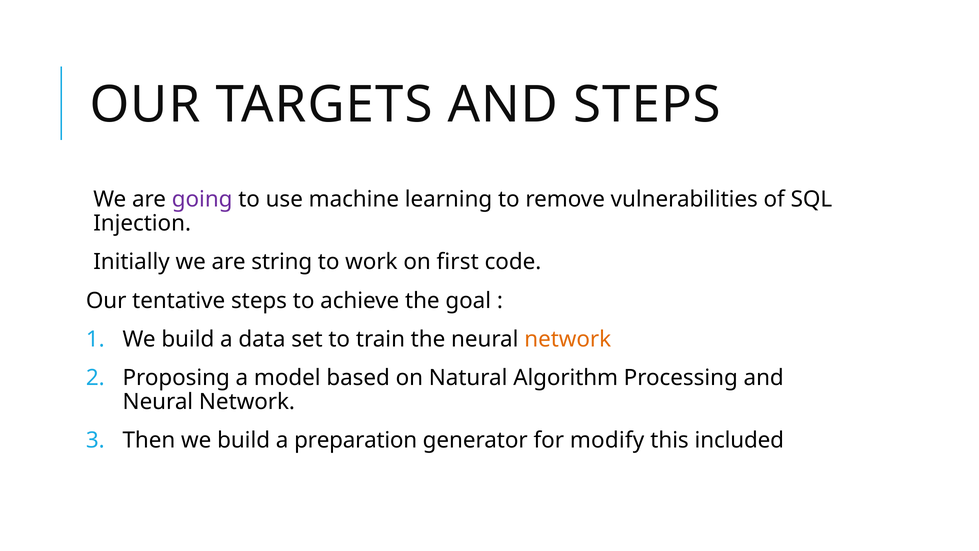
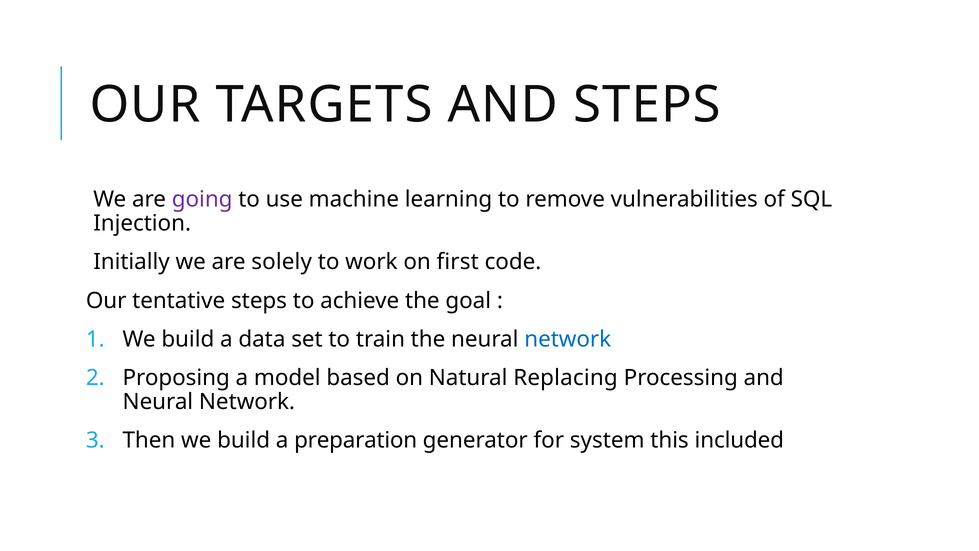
string: string -> solely
network at (568, 339) colour: orange -> blue
Algorithm: Algorithm -> Replacing
modify: modify -> system
